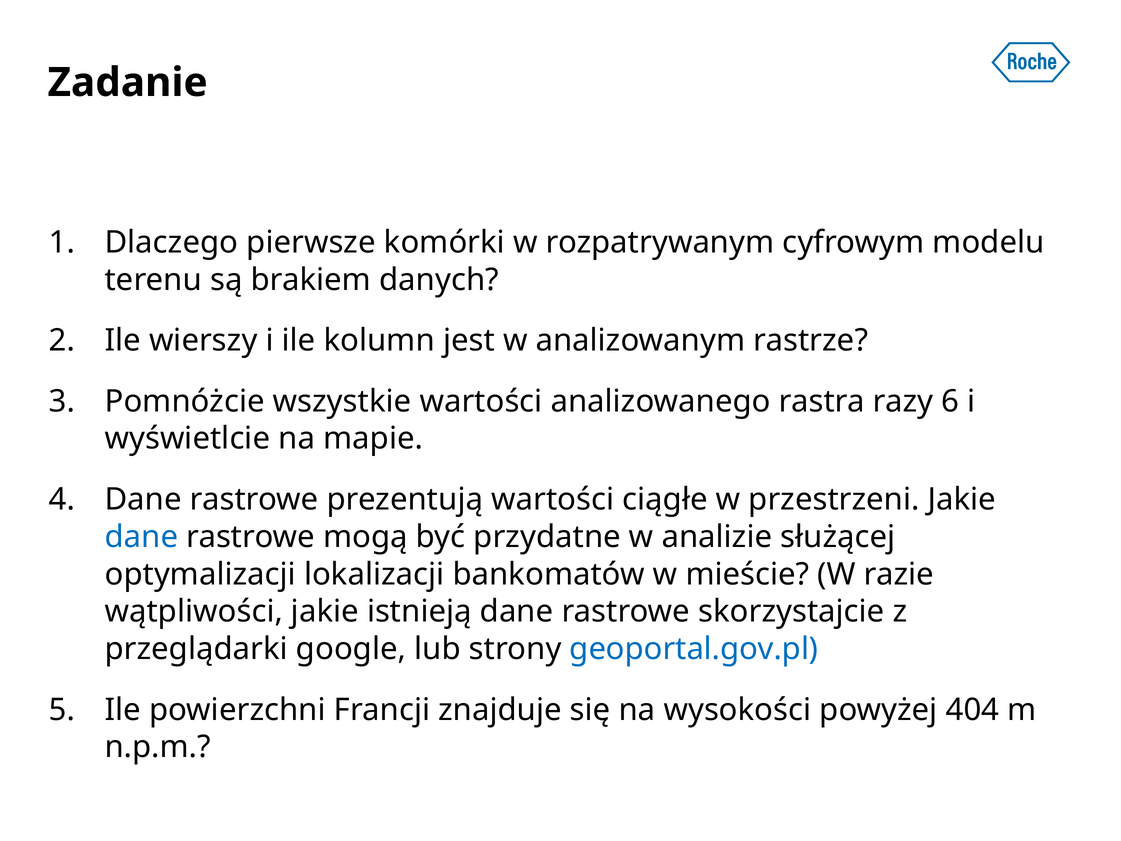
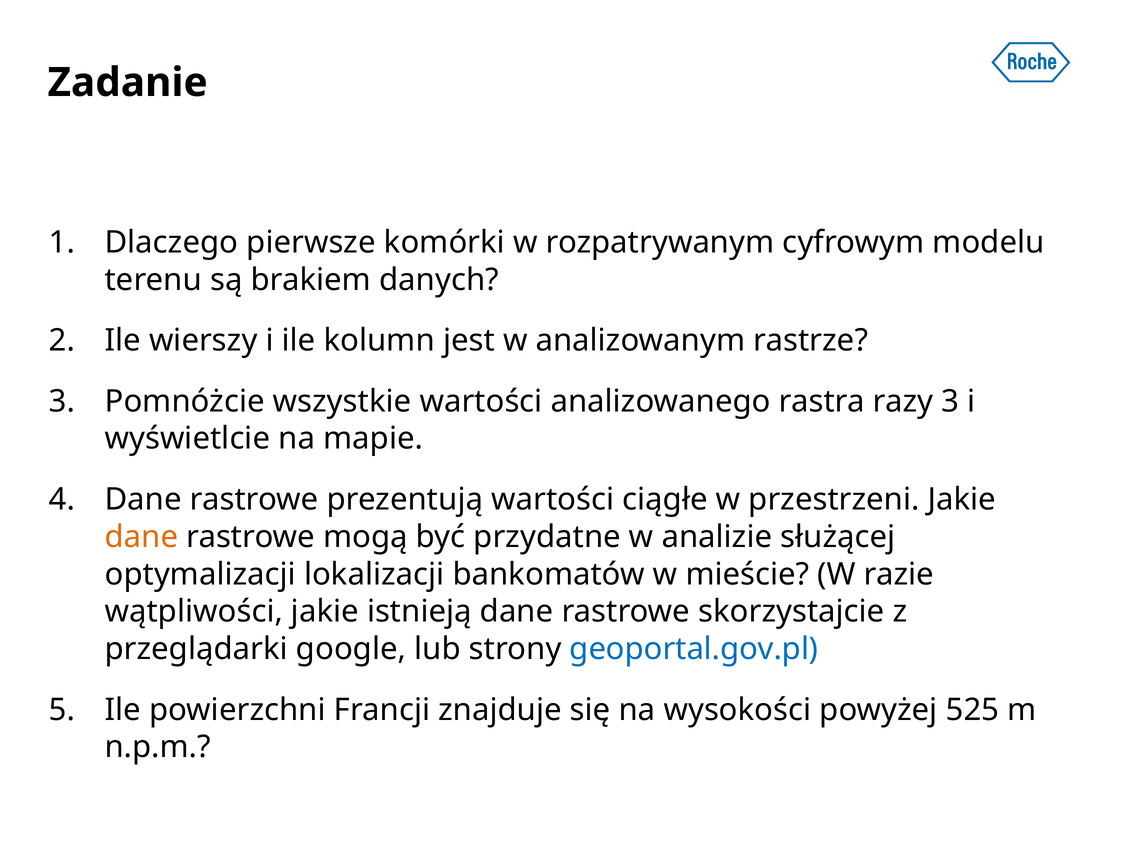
razy 6: 6 -> 3
dane at (141, 537) colour: blue -> orange
404: 404 -> 525
